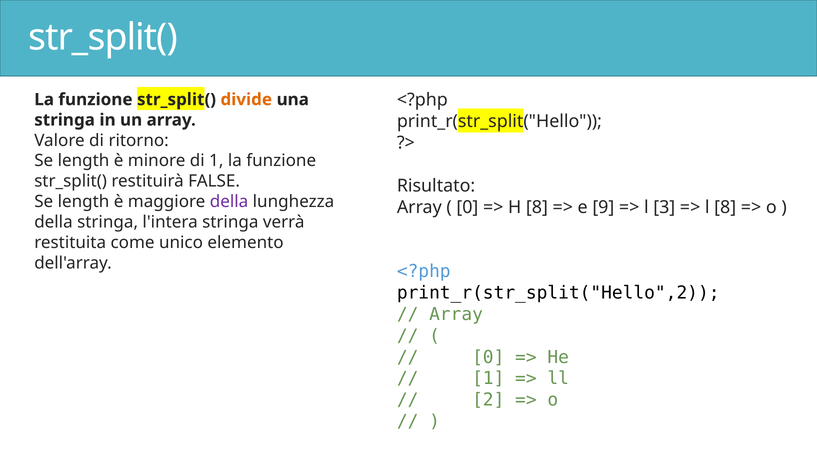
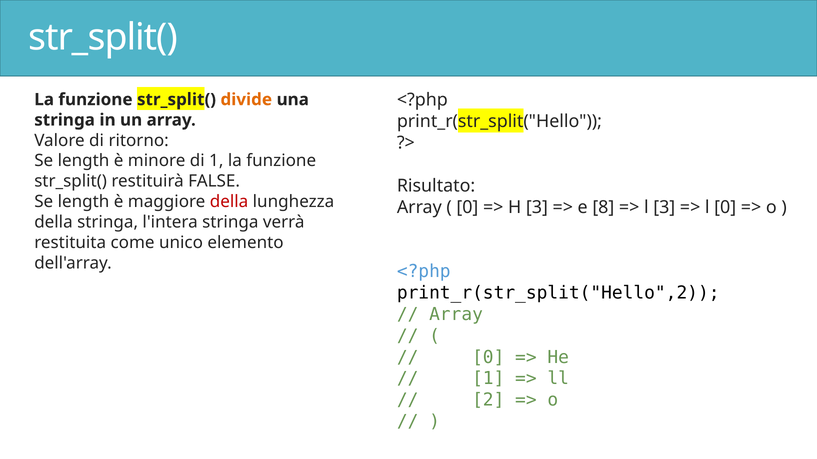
della at (229, 202) colour: purple -> red
H 8: 8 -> 3
9: 9 -> 8
l 8: 8 -> 0
